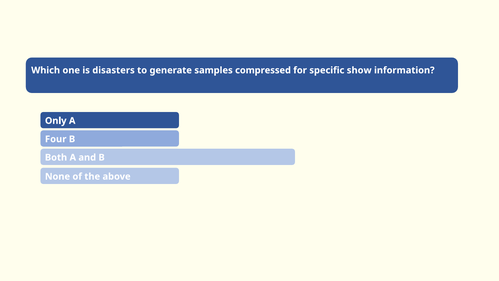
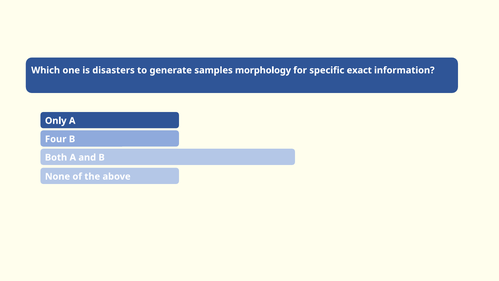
compressed: compressed -> morphology
show: show -> exact
